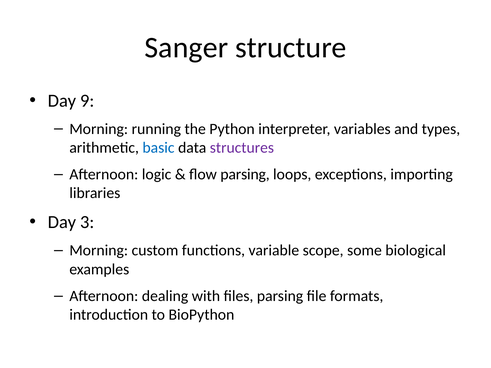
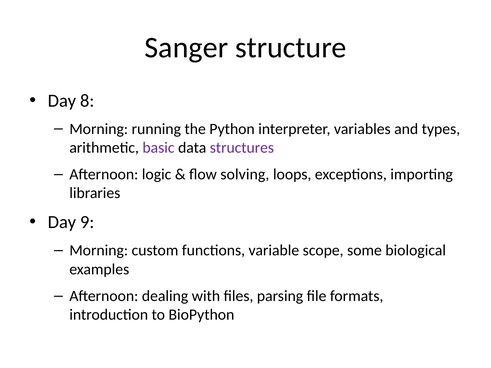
9: 9 -> 8
basic colour: blue -> purple
flow parsing: parsing -> solving
3: 3 -> 9
